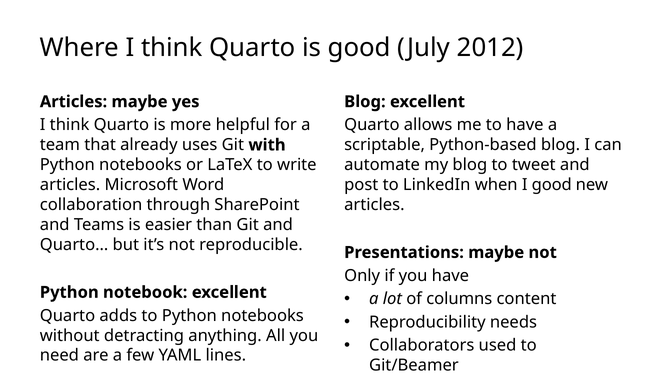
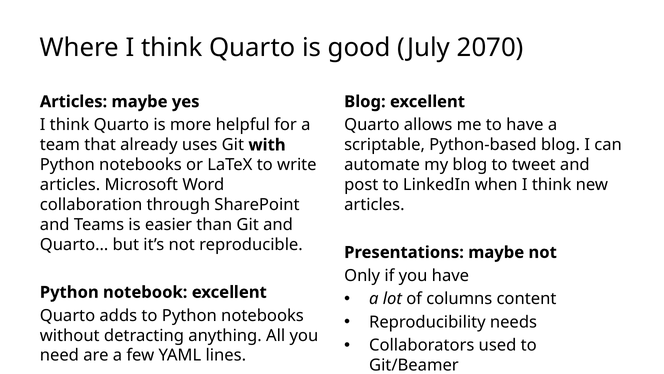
2012: 2012 -> 2070
when I good: good -> think
